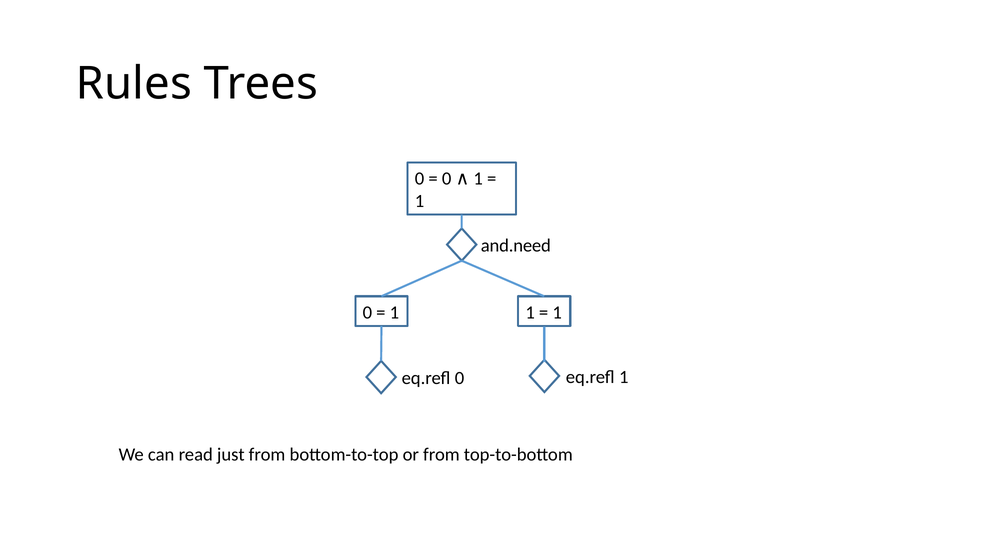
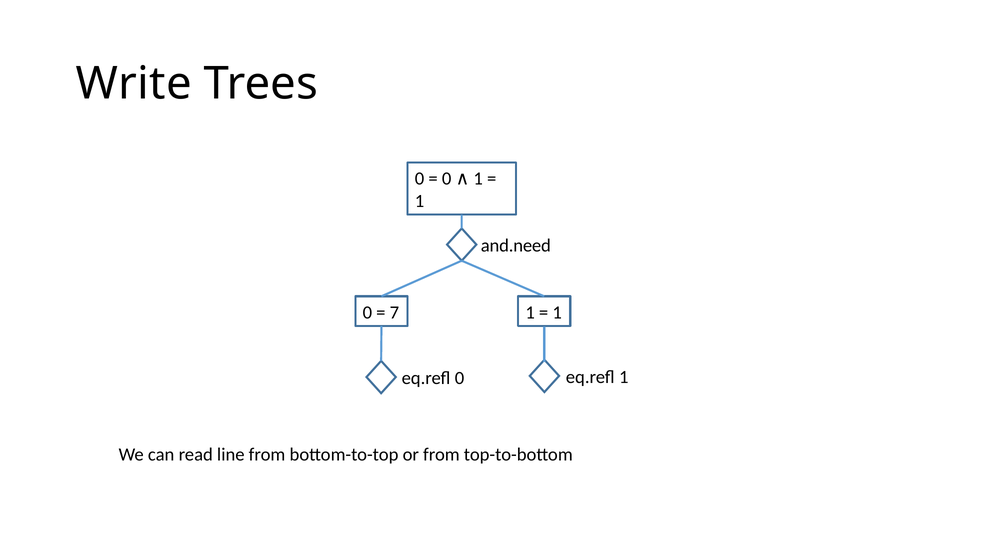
Rules: Rules -> Write
1 at (394, 312): 1 -> 7
just: just -> line
